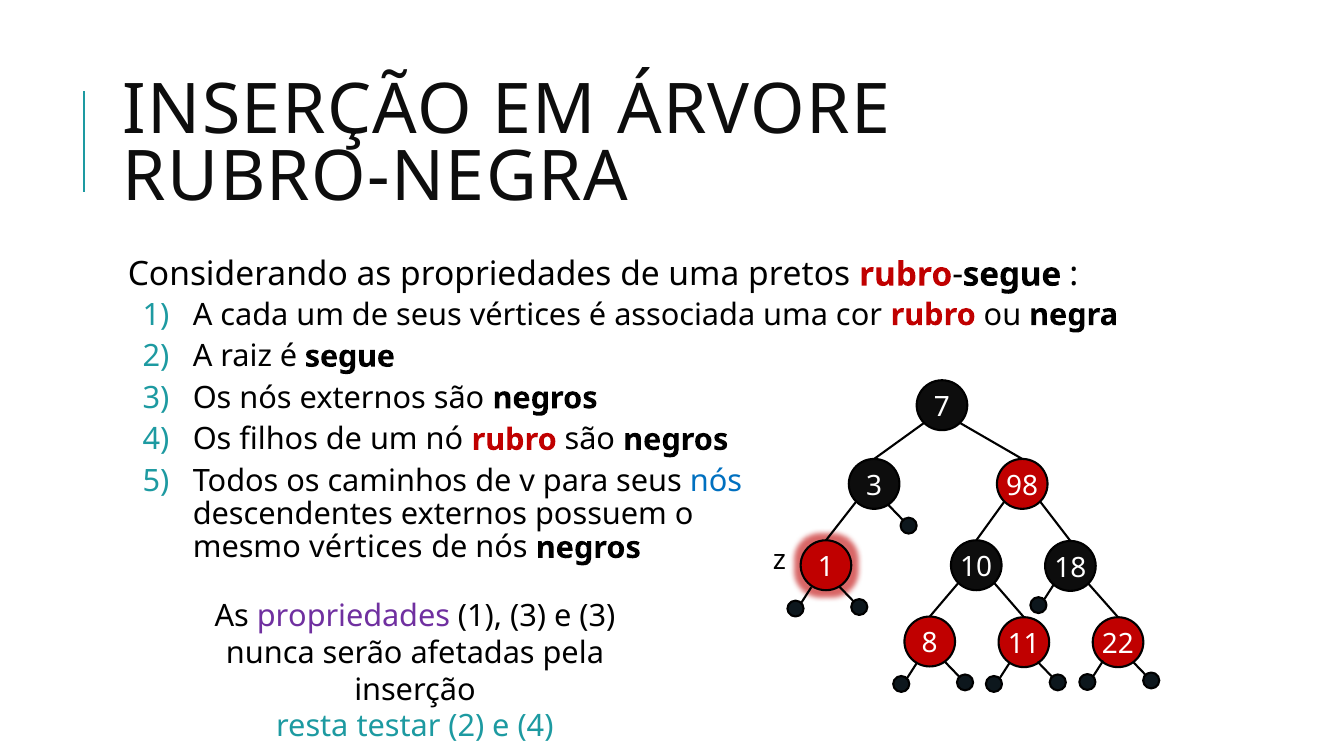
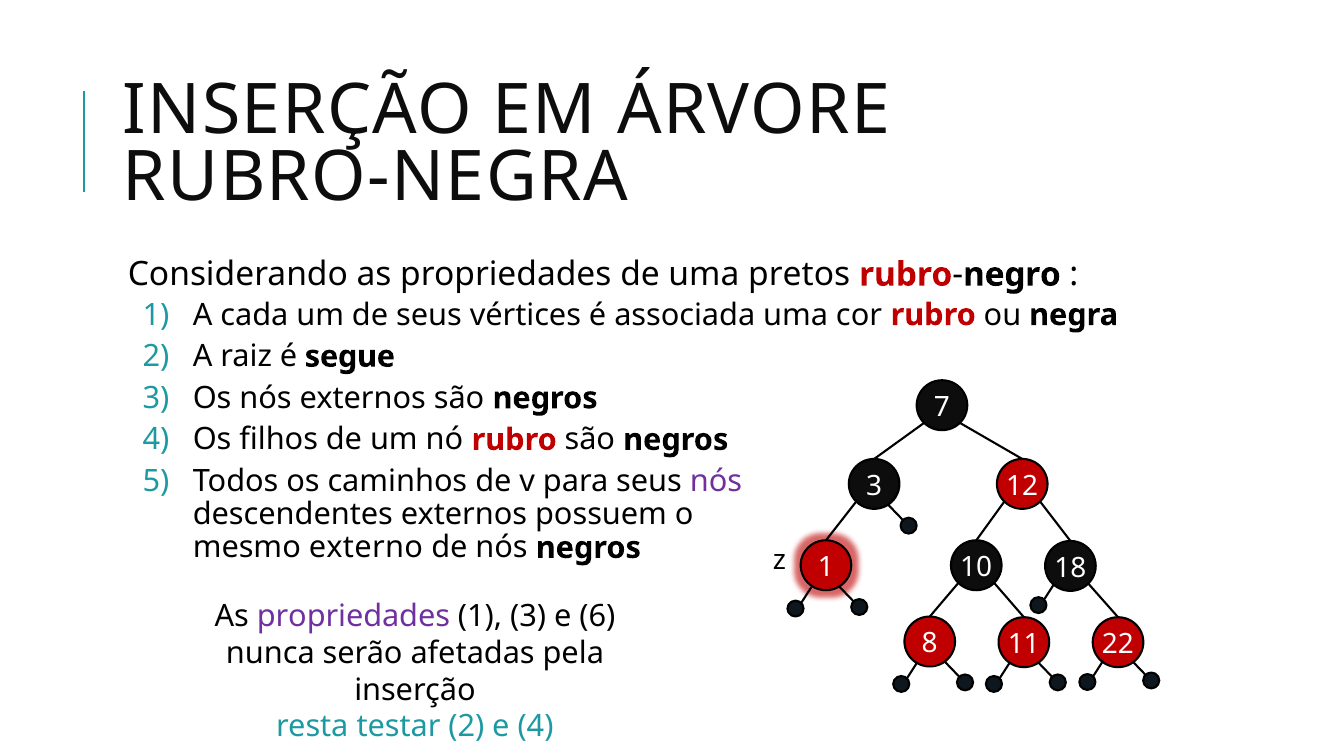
segue at (1012, 275): segue -> negro
nós at (716, 481) colour: blue -> purple
98: 98 -> 12
mesmo vértices: vértices -> externo
e 3: 3 -> 6
